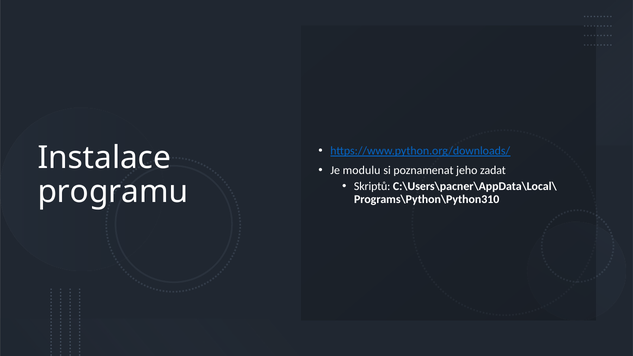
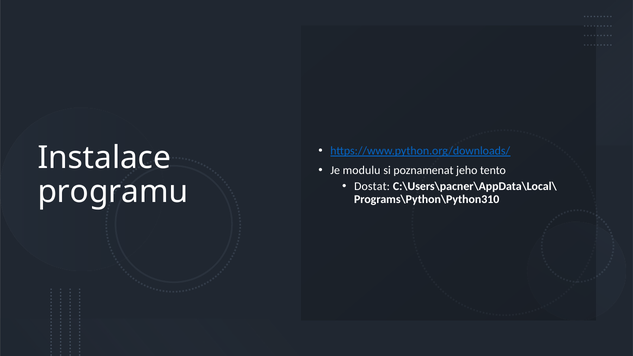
zadat: zadat -> tento
Skriptů: Skriptů -> Dostat
